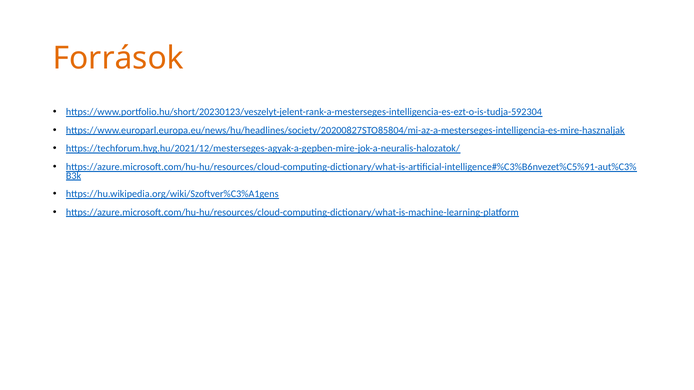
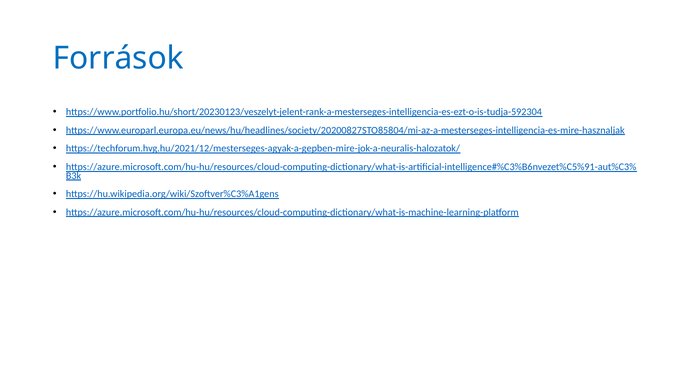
Források colour: orange -> blue
